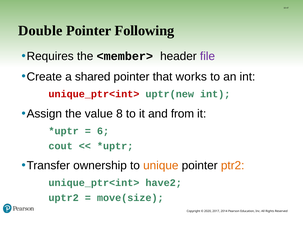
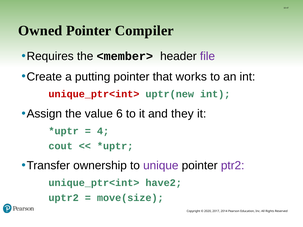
Double: Double -> Owned
Following: Following -> Compiler
shared: shared -> putting
8: 8 -> 6
from: from -> they
6: 6 -> 4
unique colour: orange -> purple
ptr2 colour: orange -> purple
